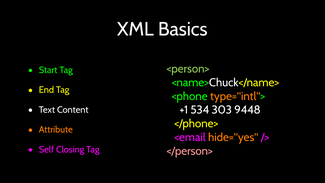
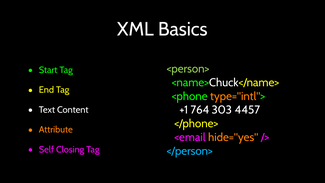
534: 534 -> 764
9448: 9448 -> 4457
</person> colour: pink -> light blue
